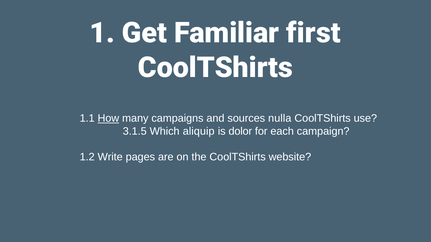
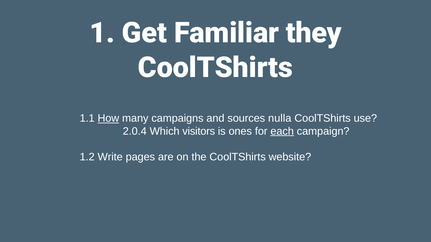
first: first -> they
3.1.5: 3.1.5 -> 2.0.4
aliquip: aliquip -> visitors
dolor: dolor -> ones
each underline: none -> present
